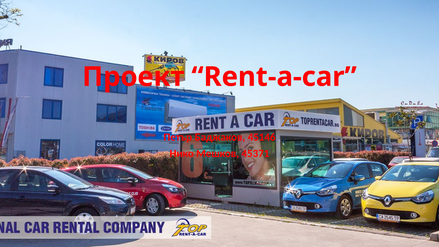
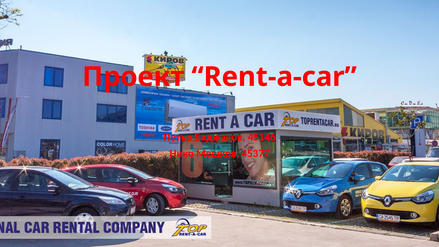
45371: 45371 -> 45377
